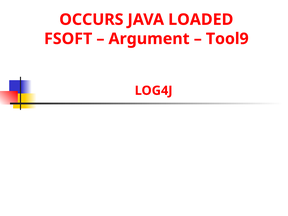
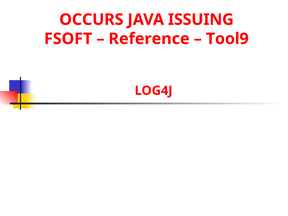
LOADED: LOADED -> ISSUING
Argument: Argument -> Reference
